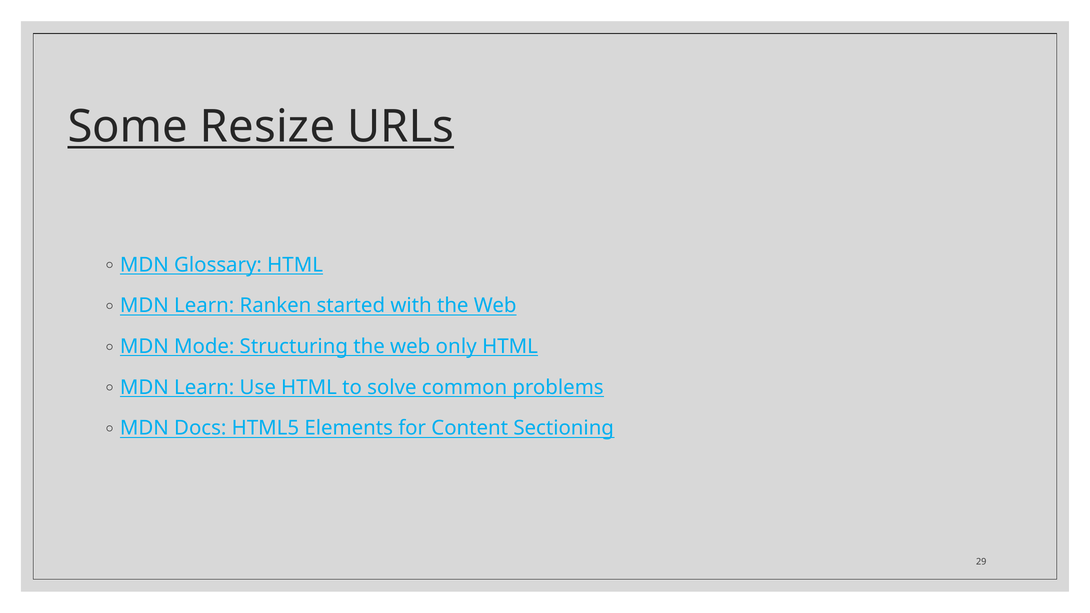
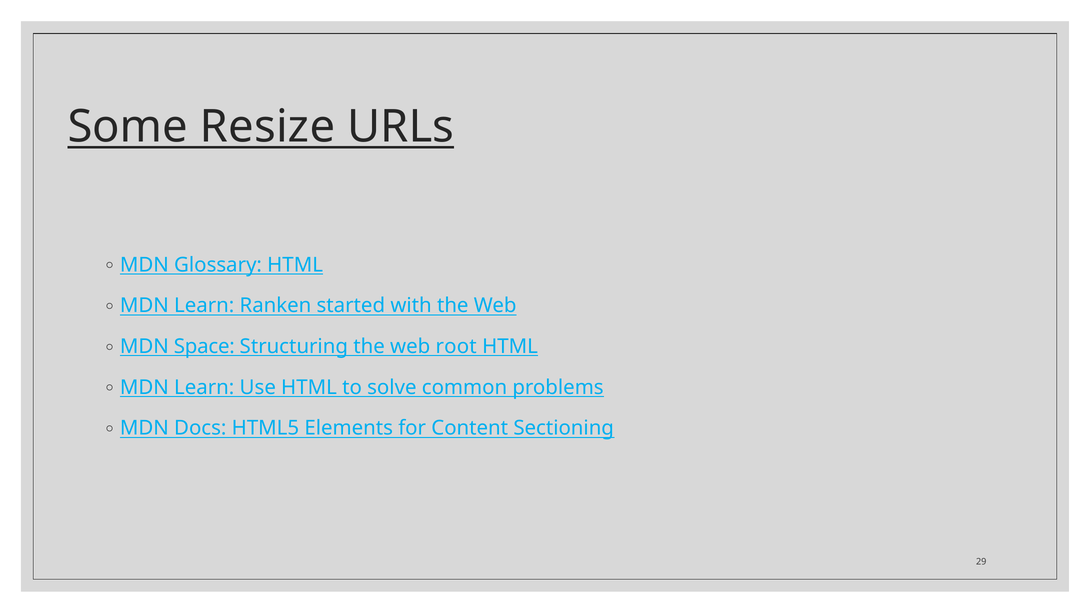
Mode: Mode -> Space
only: only -> root
